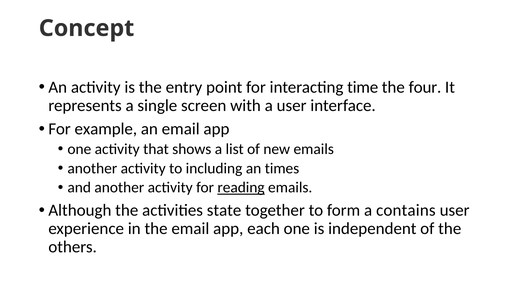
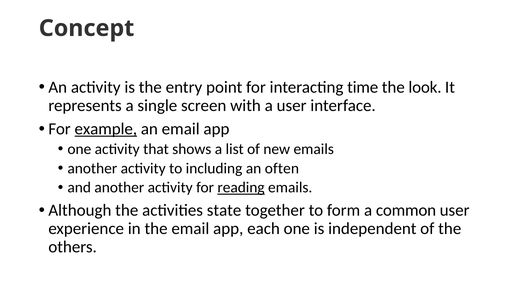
four: four -> look
example underline: none -> present
times: times -> often
contains: contains -> common
